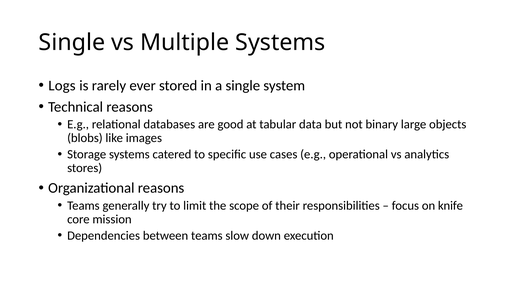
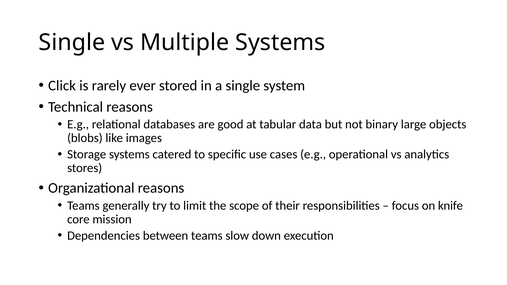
Logs: Logs -> Click
